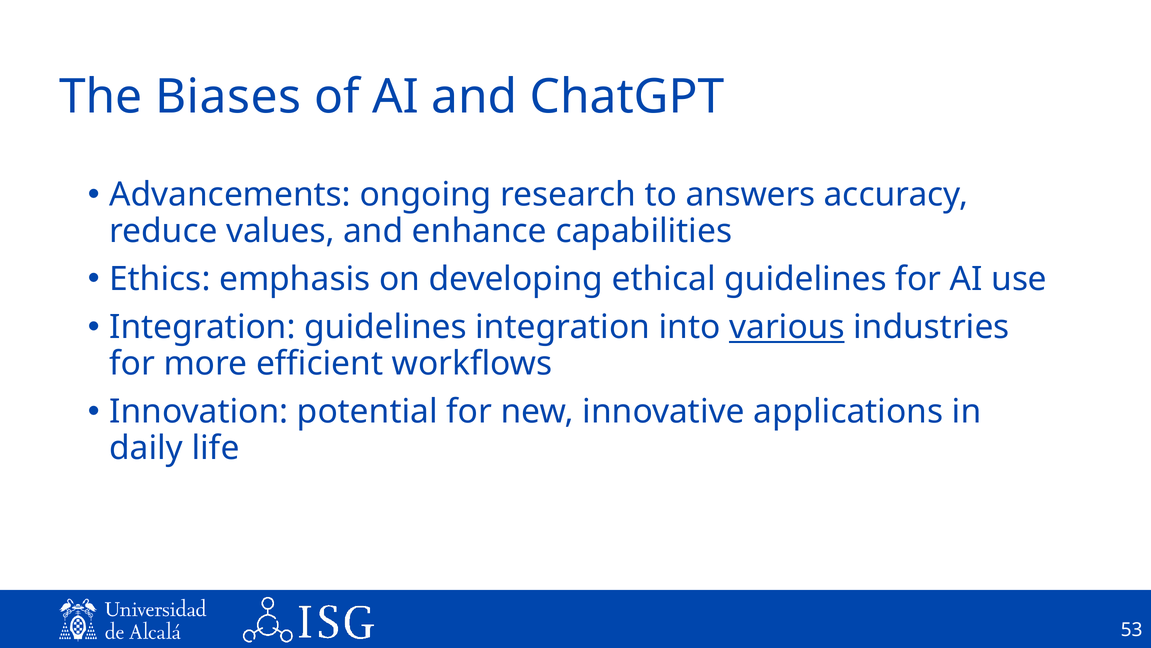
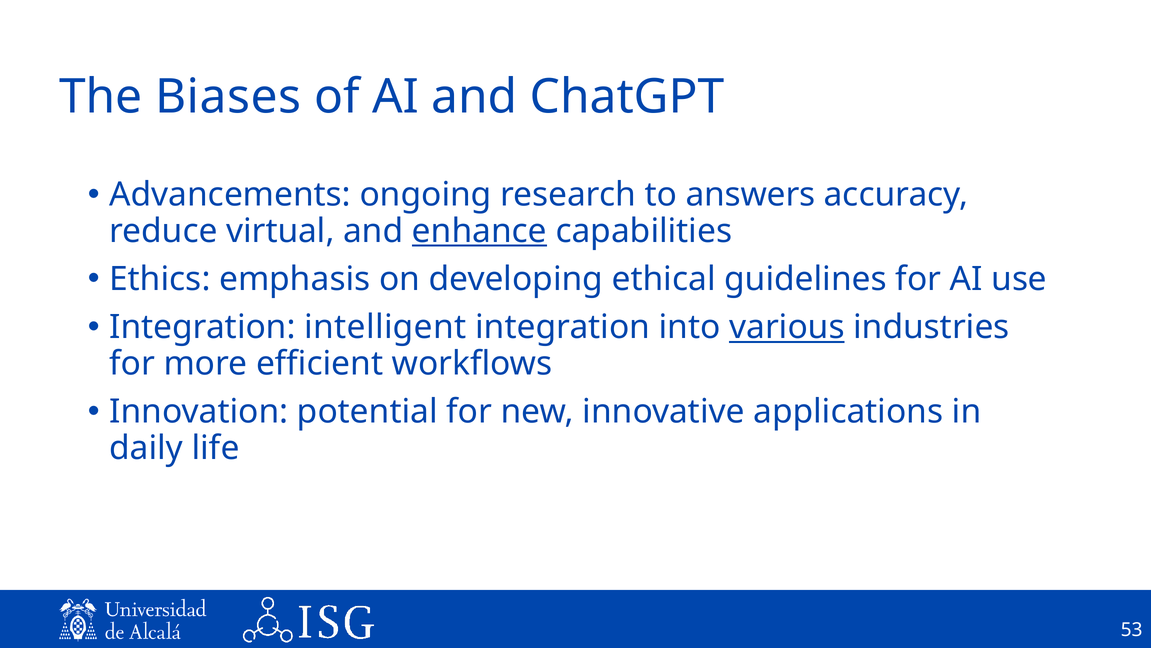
values: values -> virtual
enhance underline: none -> present
Integration guidelines: guidelines -> intelligent
